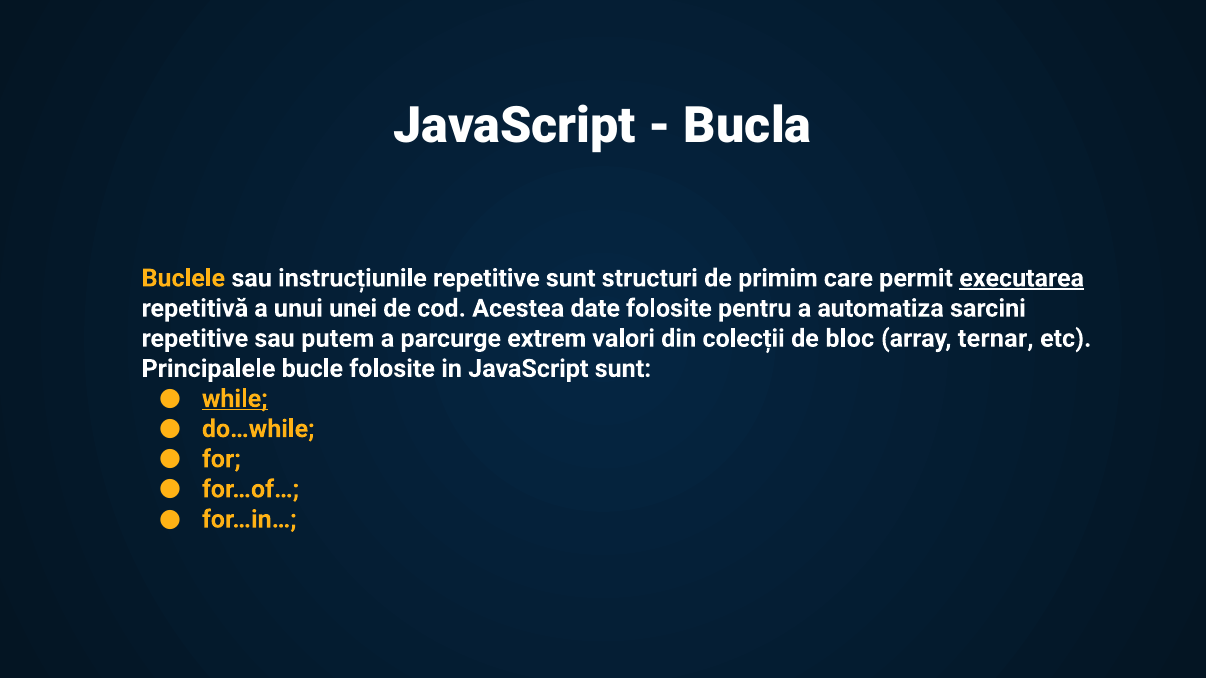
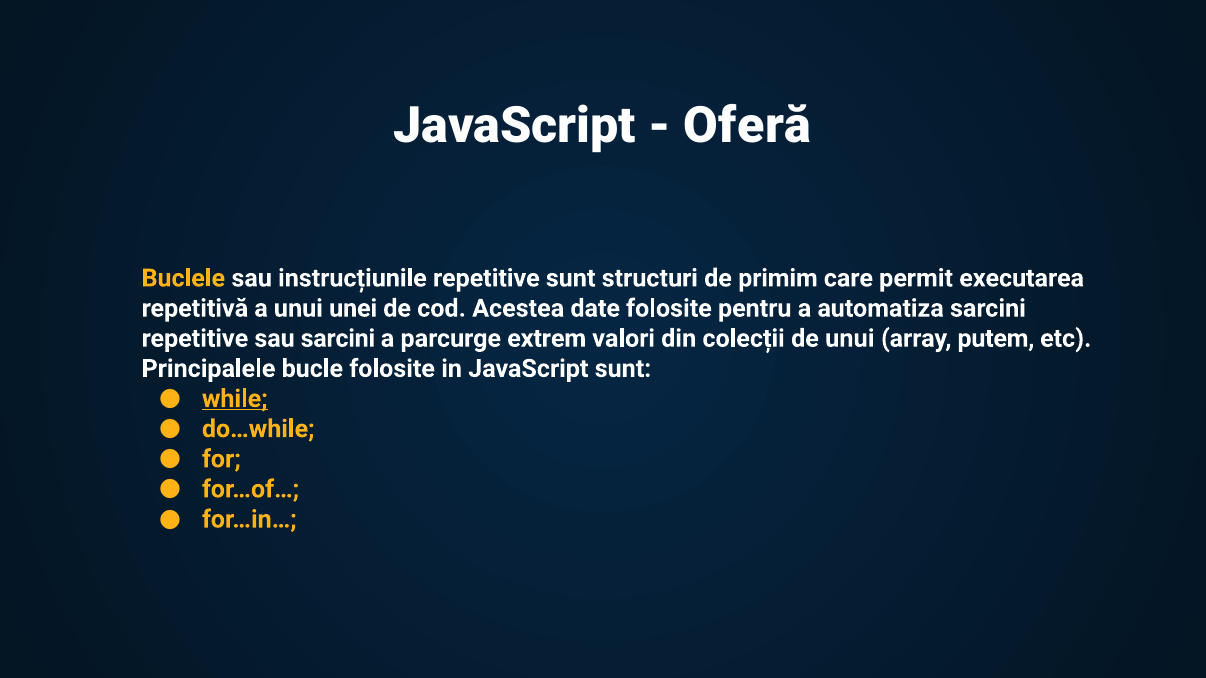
Bucla: Bucla -> Oferă
executarea underline: present -> none
sau putem: putem -> sarcini
de bloc: bloc -> unui
ternar: ternar -> putem
